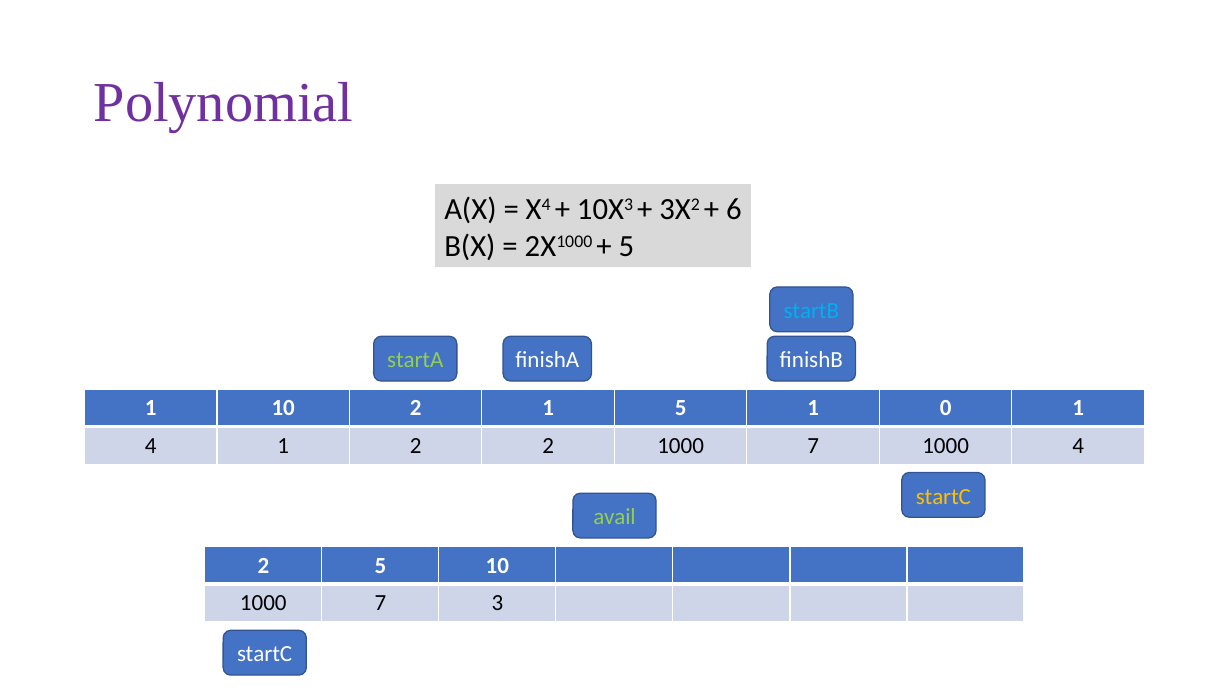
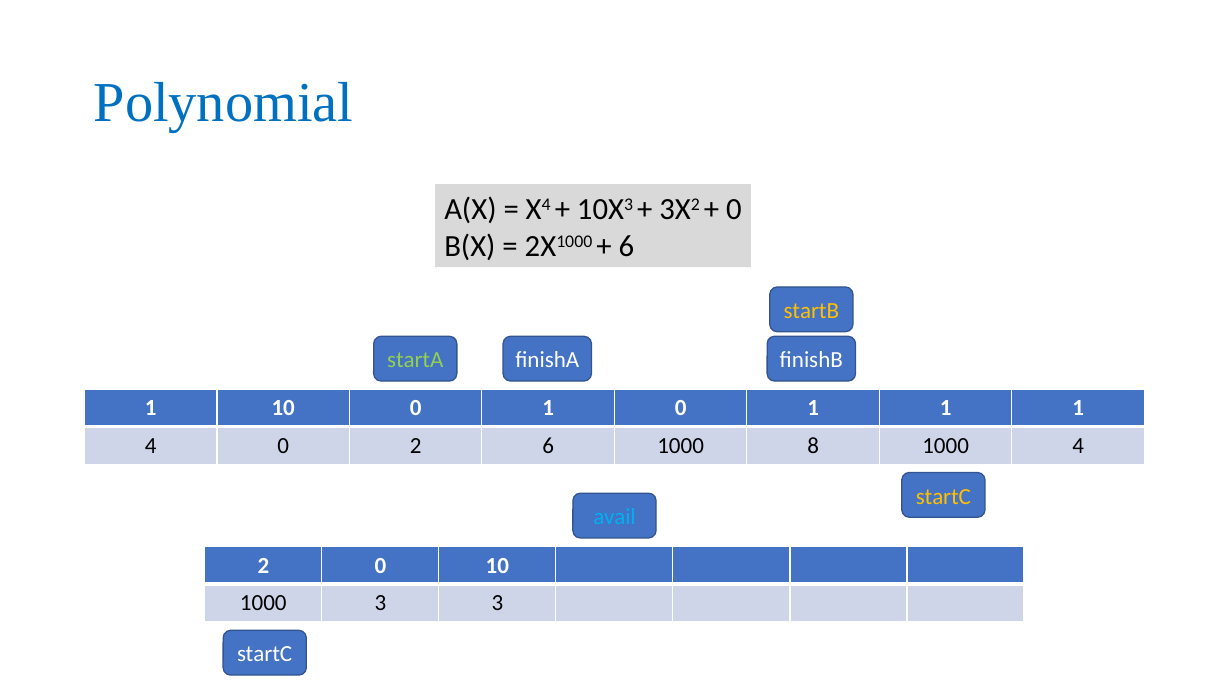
Polynomial colour: purple -> blue
6 at (734, 209): 6 -> 0
5 at (626, 246): 5 -> 6
startB colour: light blue -> yellow
10 2: 2 -> 0
1 5: 5 -> 0
0 at (946, 408): 0 -> 1
4 1: 1 -> 0
2 2: 2 -> 6
7 at (813, 445): 7 -> 8
avail colour: light green -> light blue
2 5: 5 -> 0
7 at (380, 603): 7 -> 3
